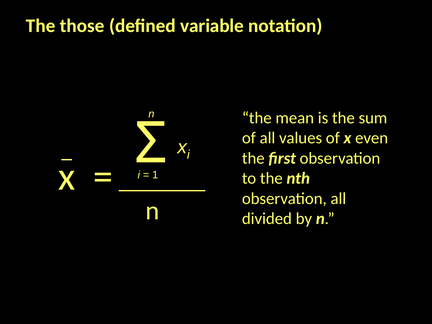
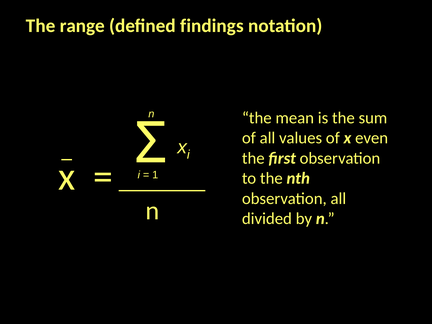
those: those -> range
variable: variable -> findings
